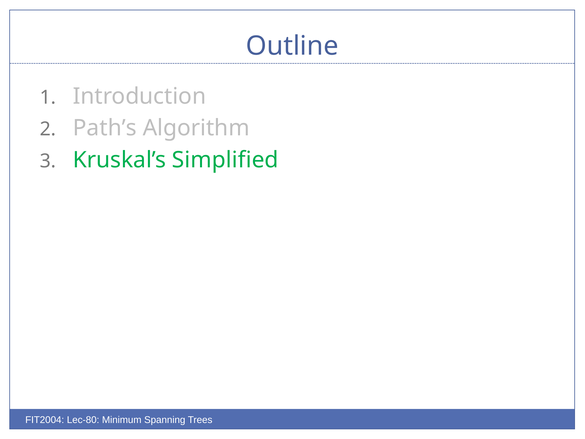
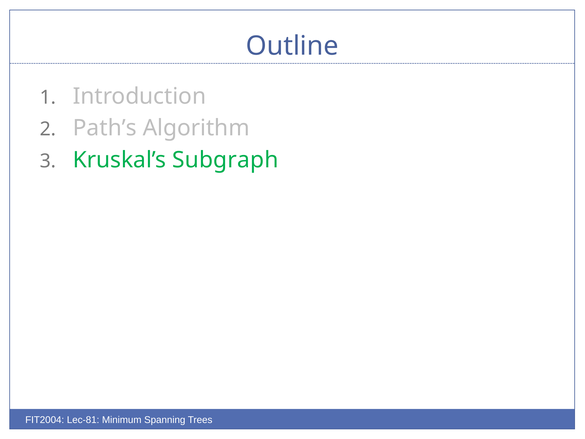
Simplified: Simplified -> Subgraph
Lec-80: Lec-80 -> Lec-81
